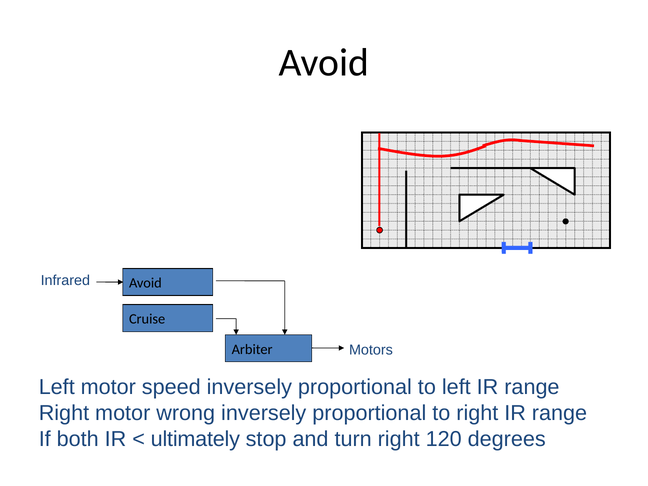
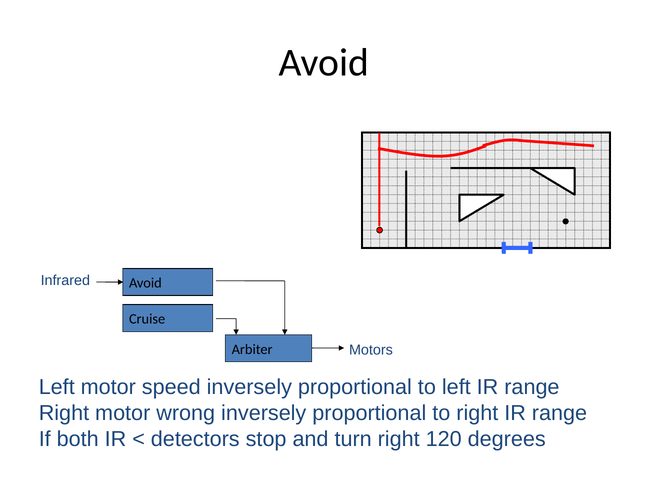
ultimately: ultimately -> detectors
